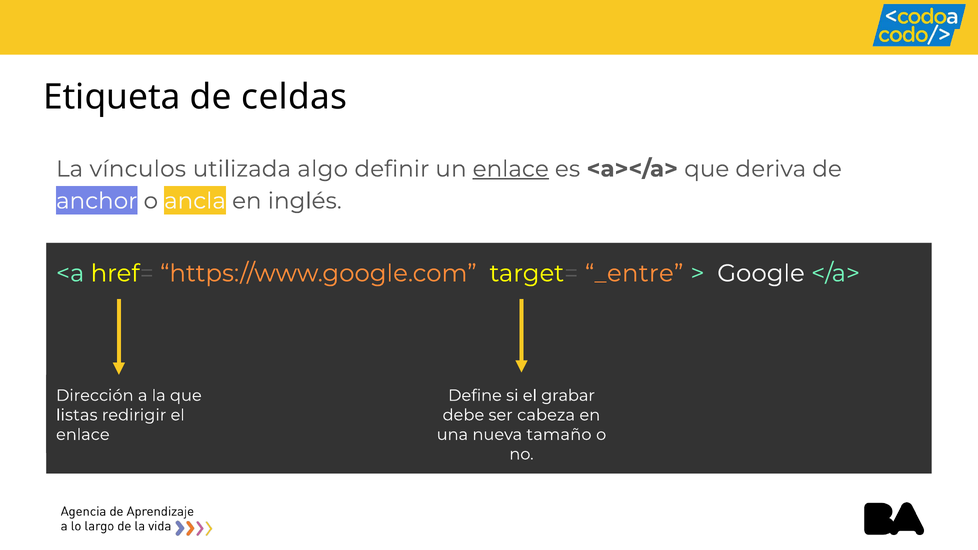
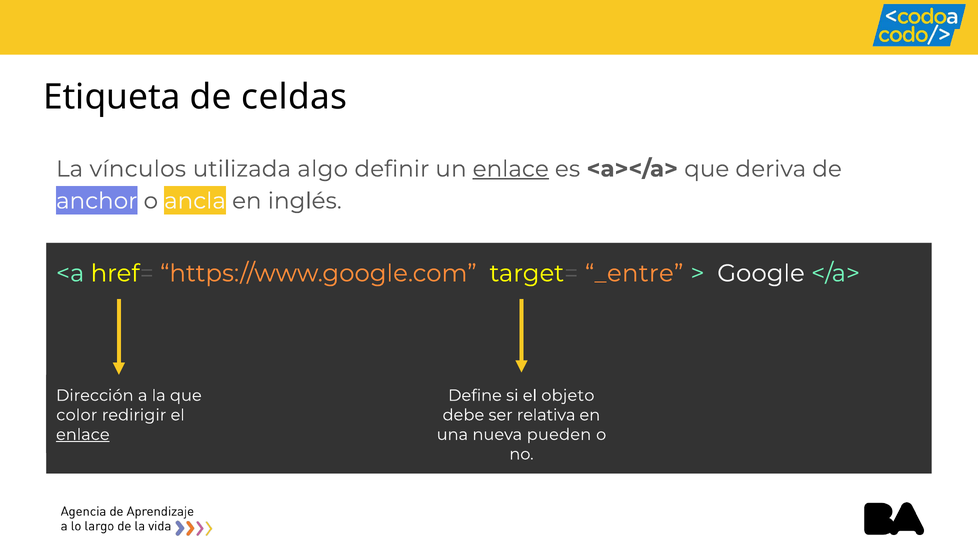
grabar: grabar -> objeto
listas: listas -> color
cabeza: cabeza -> relativa
enlace at (83, 435) underline: none -> present
tamaño: tamaño -> pueden
